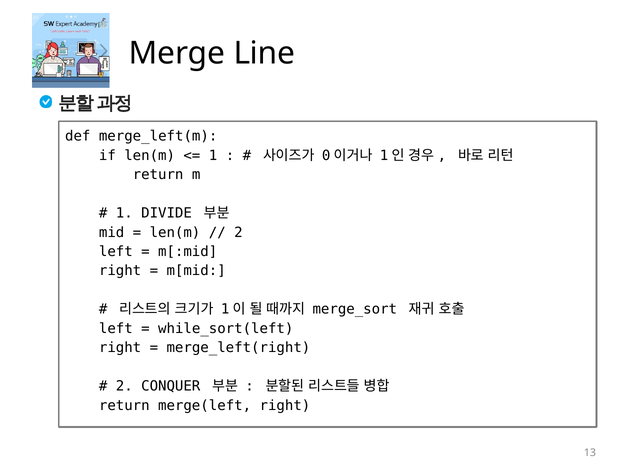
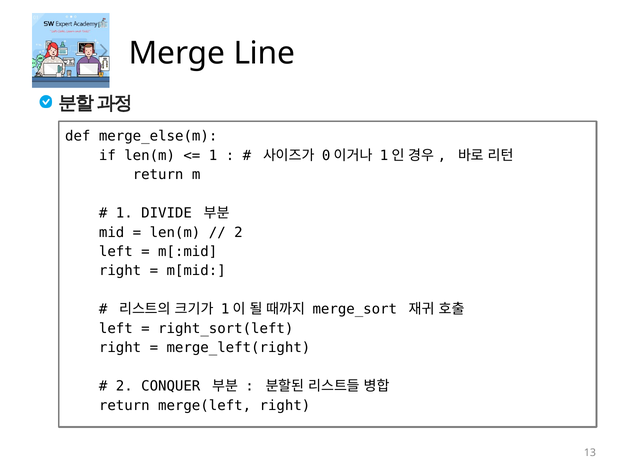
merge_left(m: merge_left(m -> merge_else(m
while_sort(left: while_sort(left -> right_sort(left
